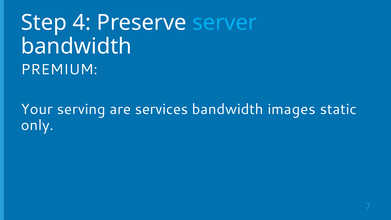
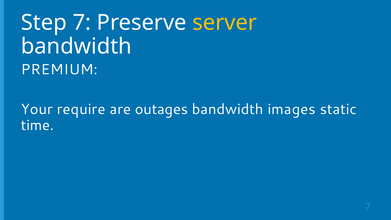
Step 4: 4 -> 7
server colour: light blue -> yellow
serving: serving -> require
services: services -> outages
only: only -> time
